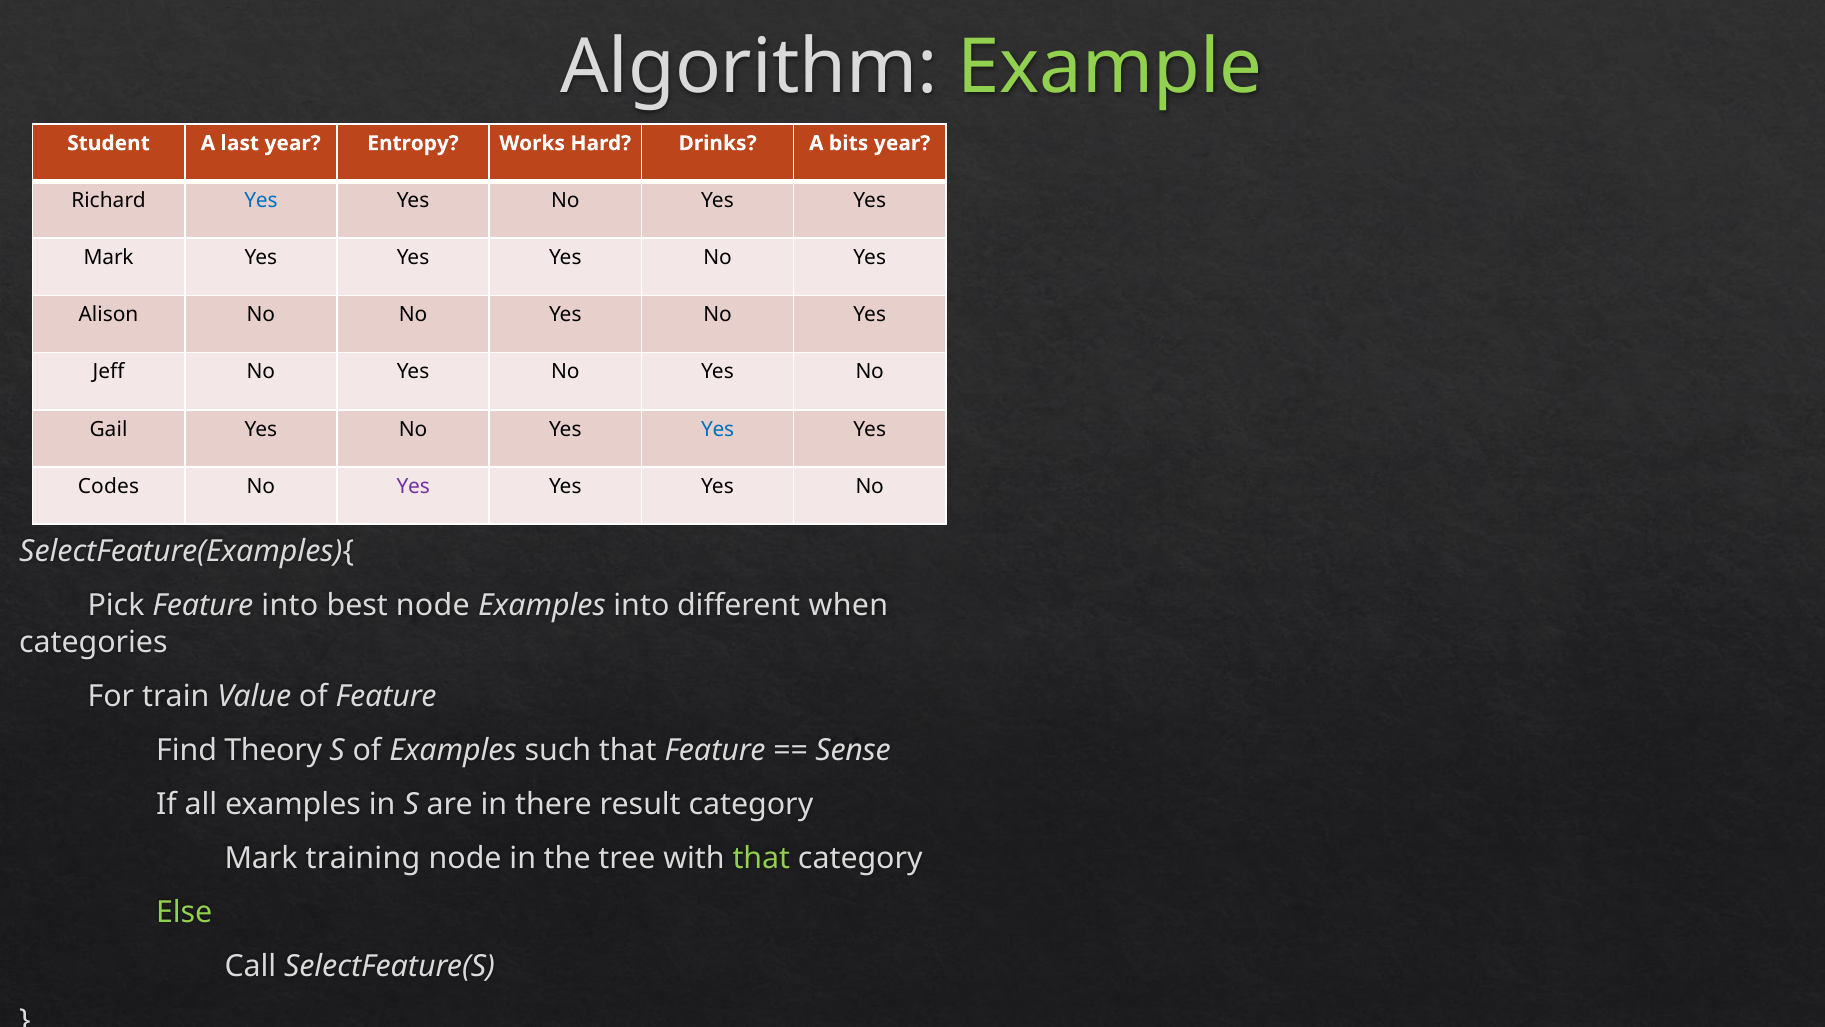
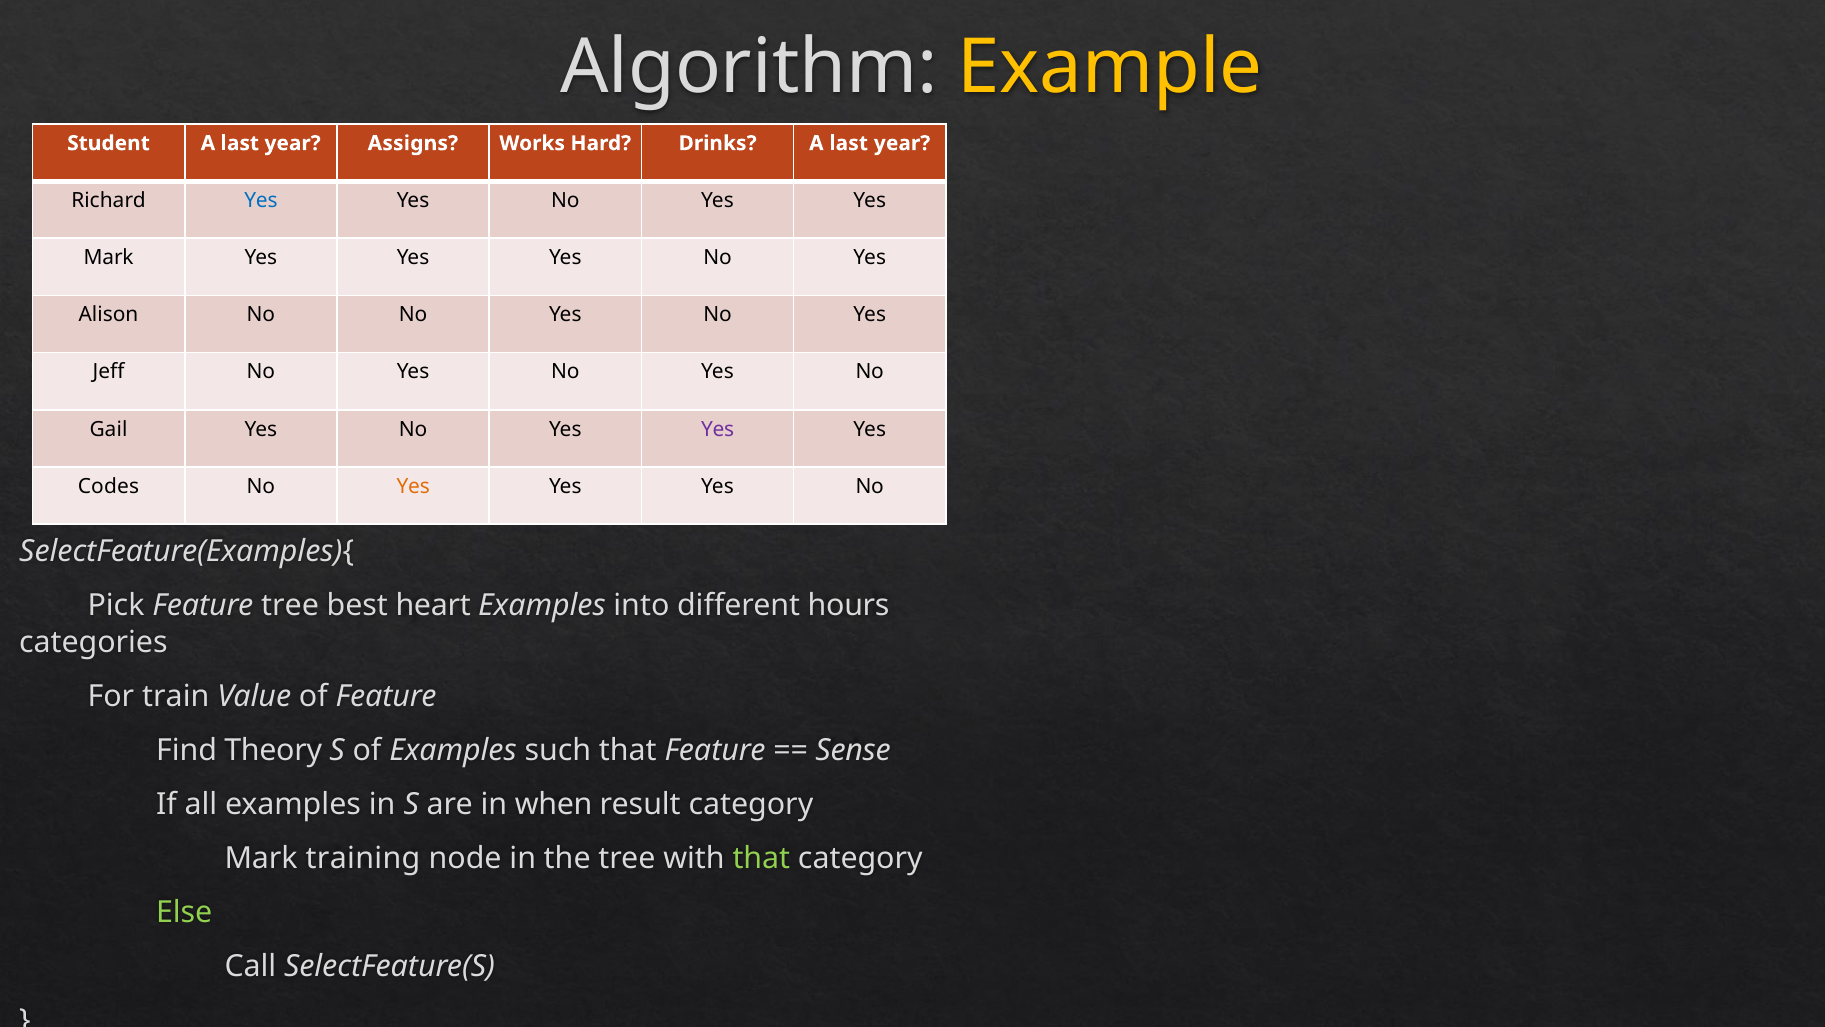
Example colour: light green -> yellow
Entropy: Entropy -> Assigns
Drinks A bits: bits -> last
Yes at (718, 429) colour: blue -> purple
Yes at (413, 486) colour: purple -> orange
Feature into: into -> tree
best node: node -> heart
when: when -> hours
there: there -> when
